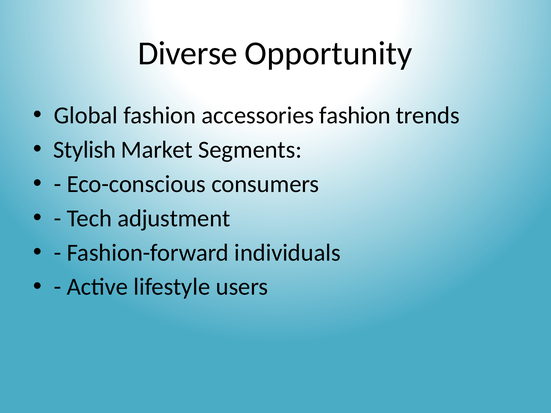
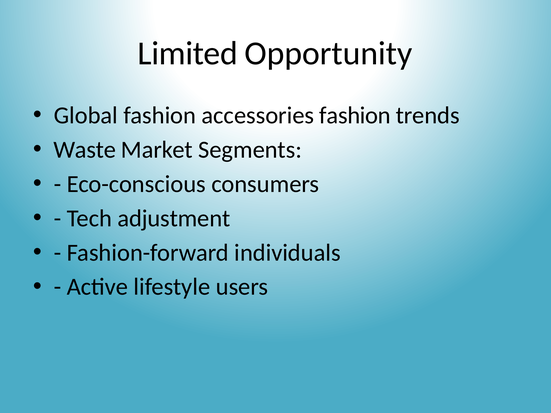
Diverse: Diverse -> Limited
Stylish: Stylish -> Waste
